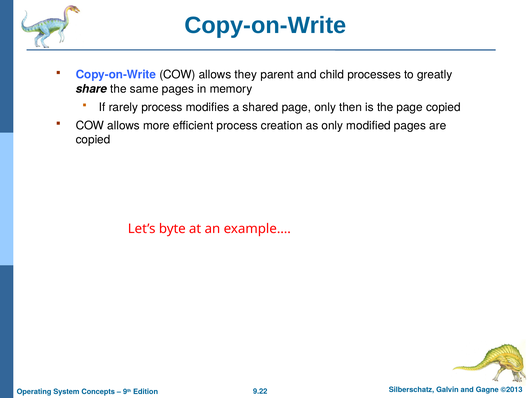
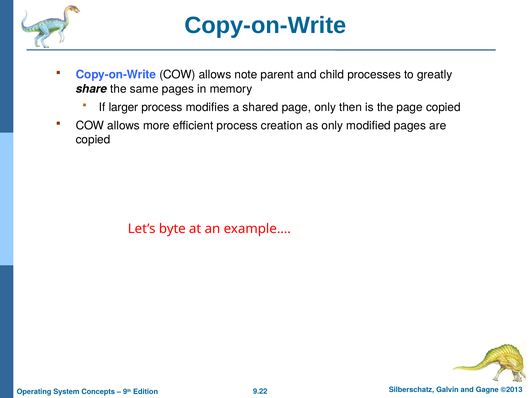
they: they -> note
rarely: rarely -> larger
